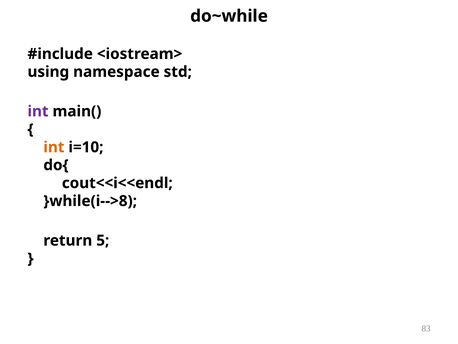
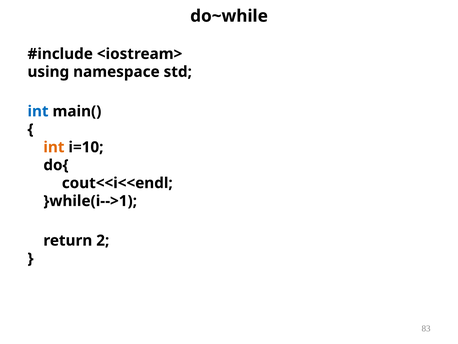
int at (38, 111) colour: purple -> blue
}while(i-->8: }while(i-->8 -> }while(i-->1
5: 5 -> 2
